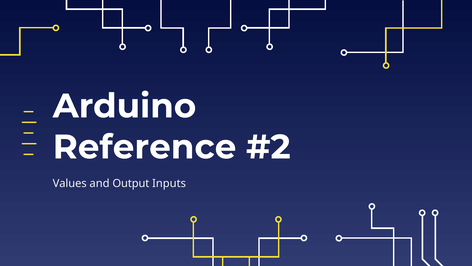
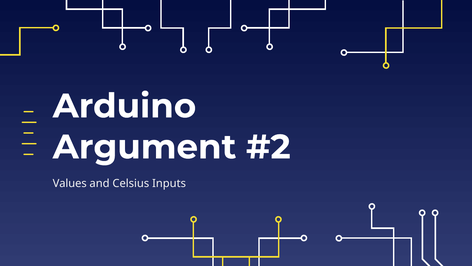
Reference: Reference -> Argument
Output: Output -> Celsius
